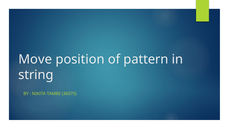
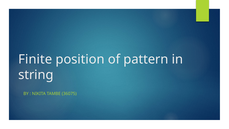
Move: Move -> Finite
